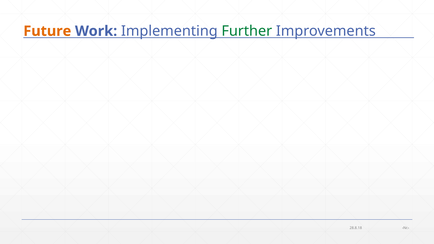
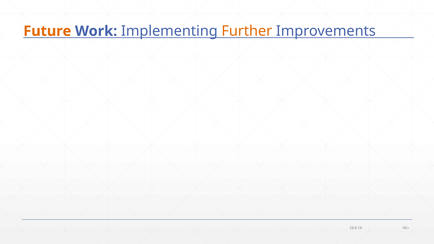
Further colour: green -> orange
